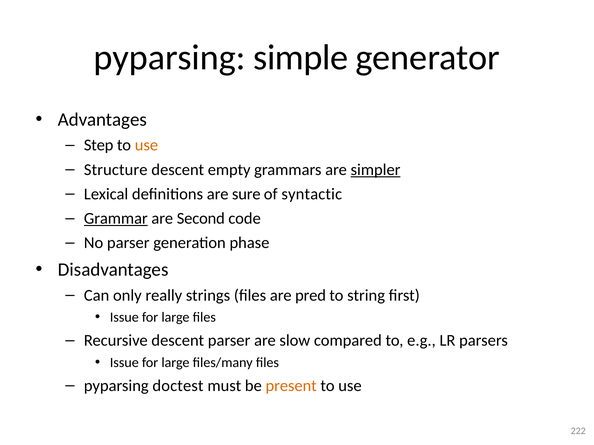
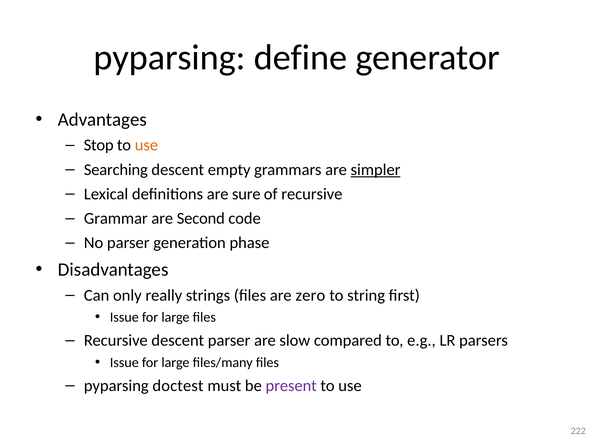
simple: simple -> define
Step: Step -> Stop
Structure: Structure -> Searching
of syntactic: syntactic -> recursive
Grammar underline: present -> none
pred: pred -> zero
present colour: orange -> purple
